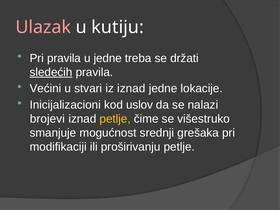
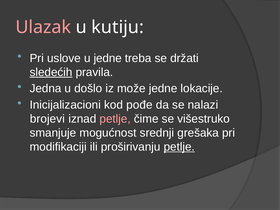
Pri pravila: pravila -> uslove
Većini: Većini -> Jedna
stvari: stvari -> došlo
iz iznad: iznad -> može
uslov: uslov -> pođe
petlje at (115, 119) colour: yellow -> pink
petlje at (179, 147) underline: none -> present
